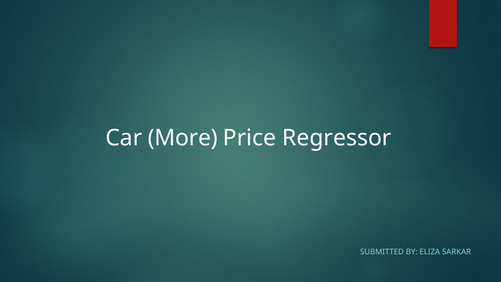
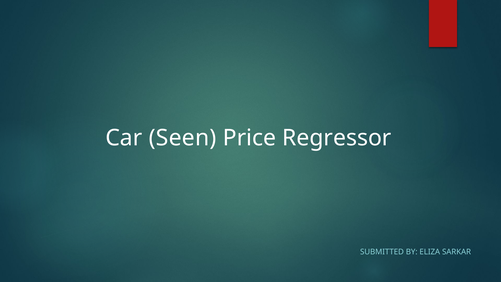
More: More -> Seen
